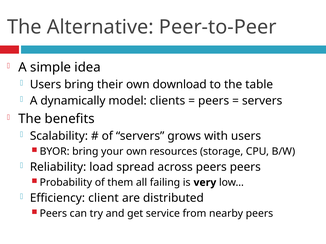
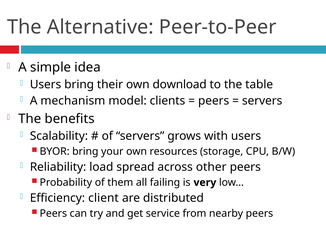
dynamically: dynamically -> mechanism
across peers: peers -> other
